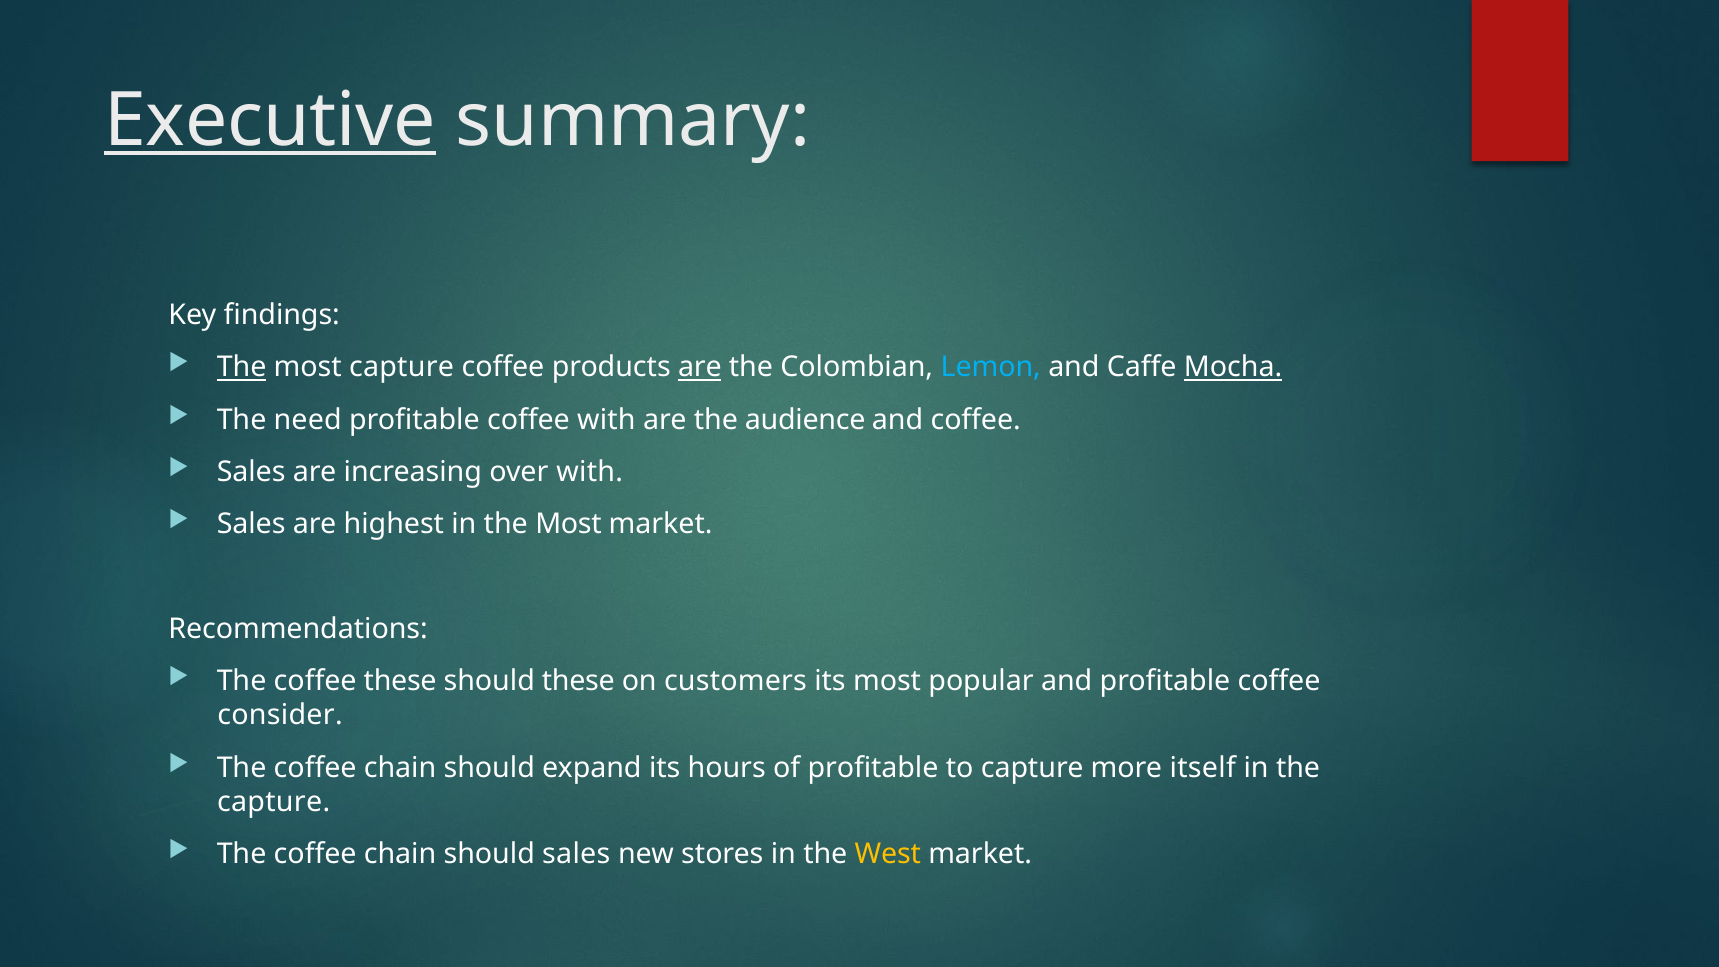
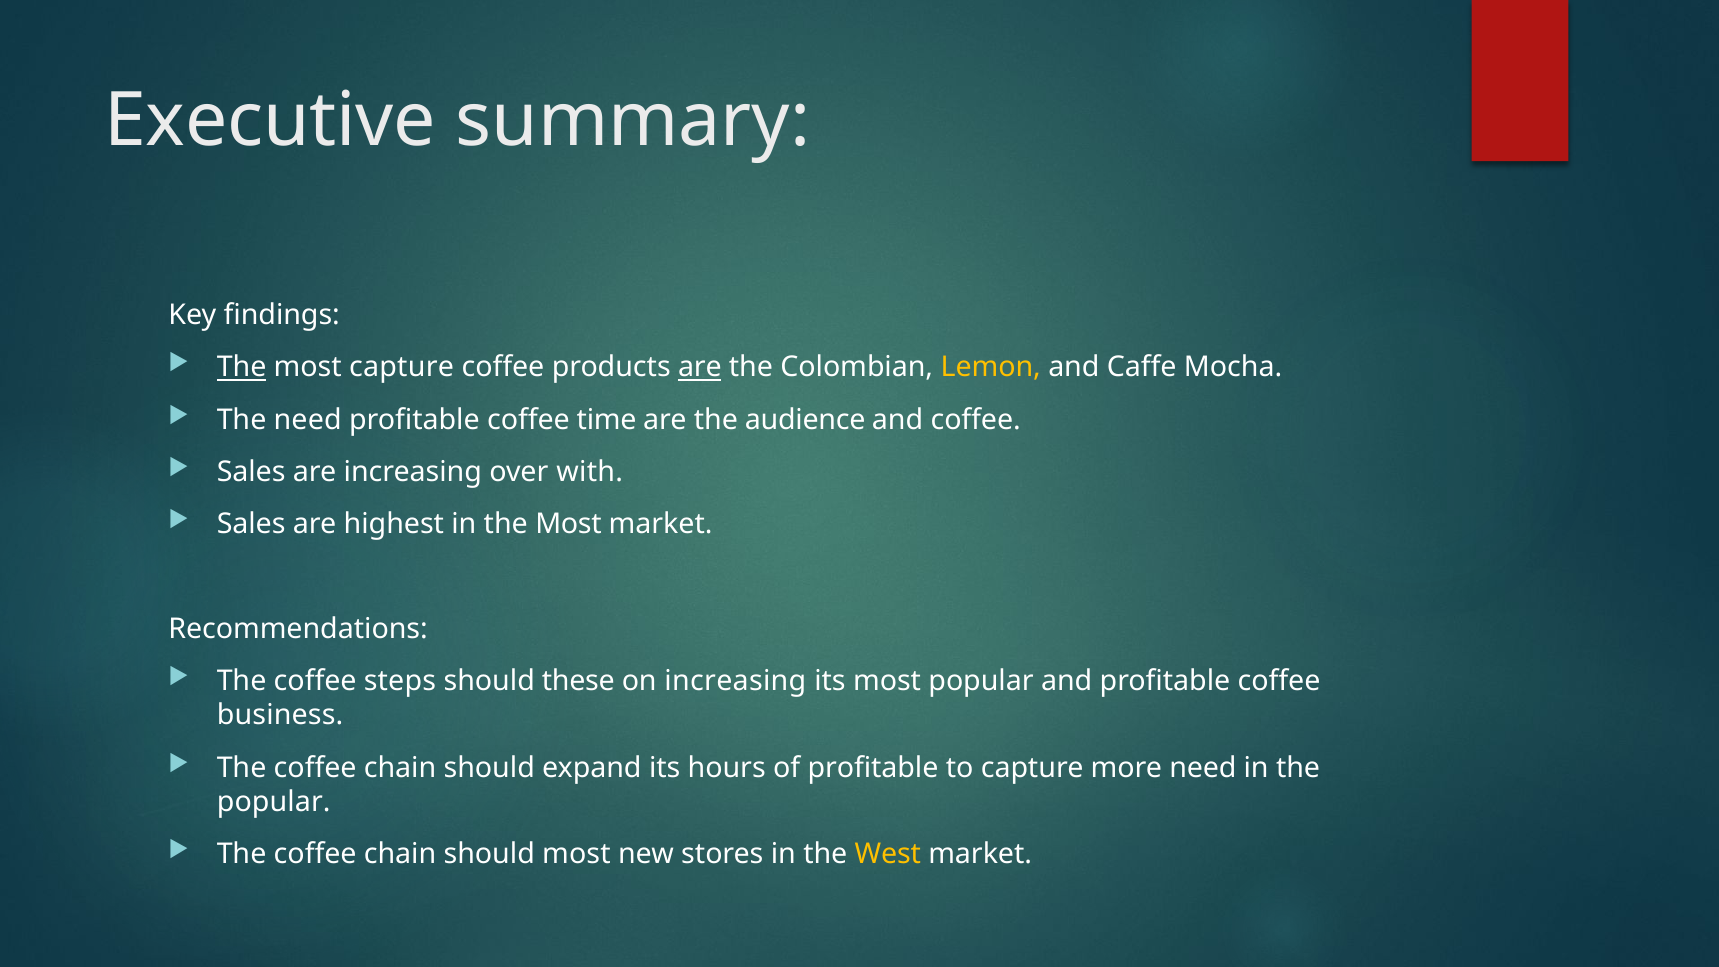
Executive underline: present -> none
Lemon colour: light blue -> yellow
Mocha underline: present -> none
coffee with: with -> time
coffee these: these -> steps
on customers: customers -> increasing
consider: consider -> business
more itself: itself -> need
capture at (274, 802): capture -> popular
should sales: sales -> most
